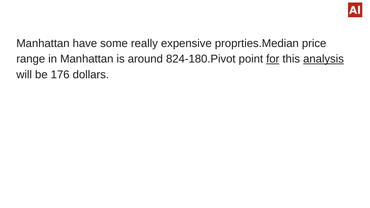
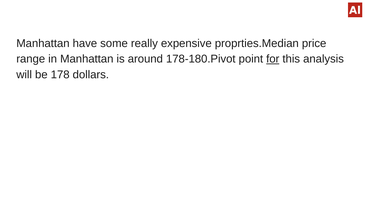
824-180.Pivot: 824-180.Pivot -> 178-180.Pivot
analysis underline: present -> none
176: 176 -> 178
